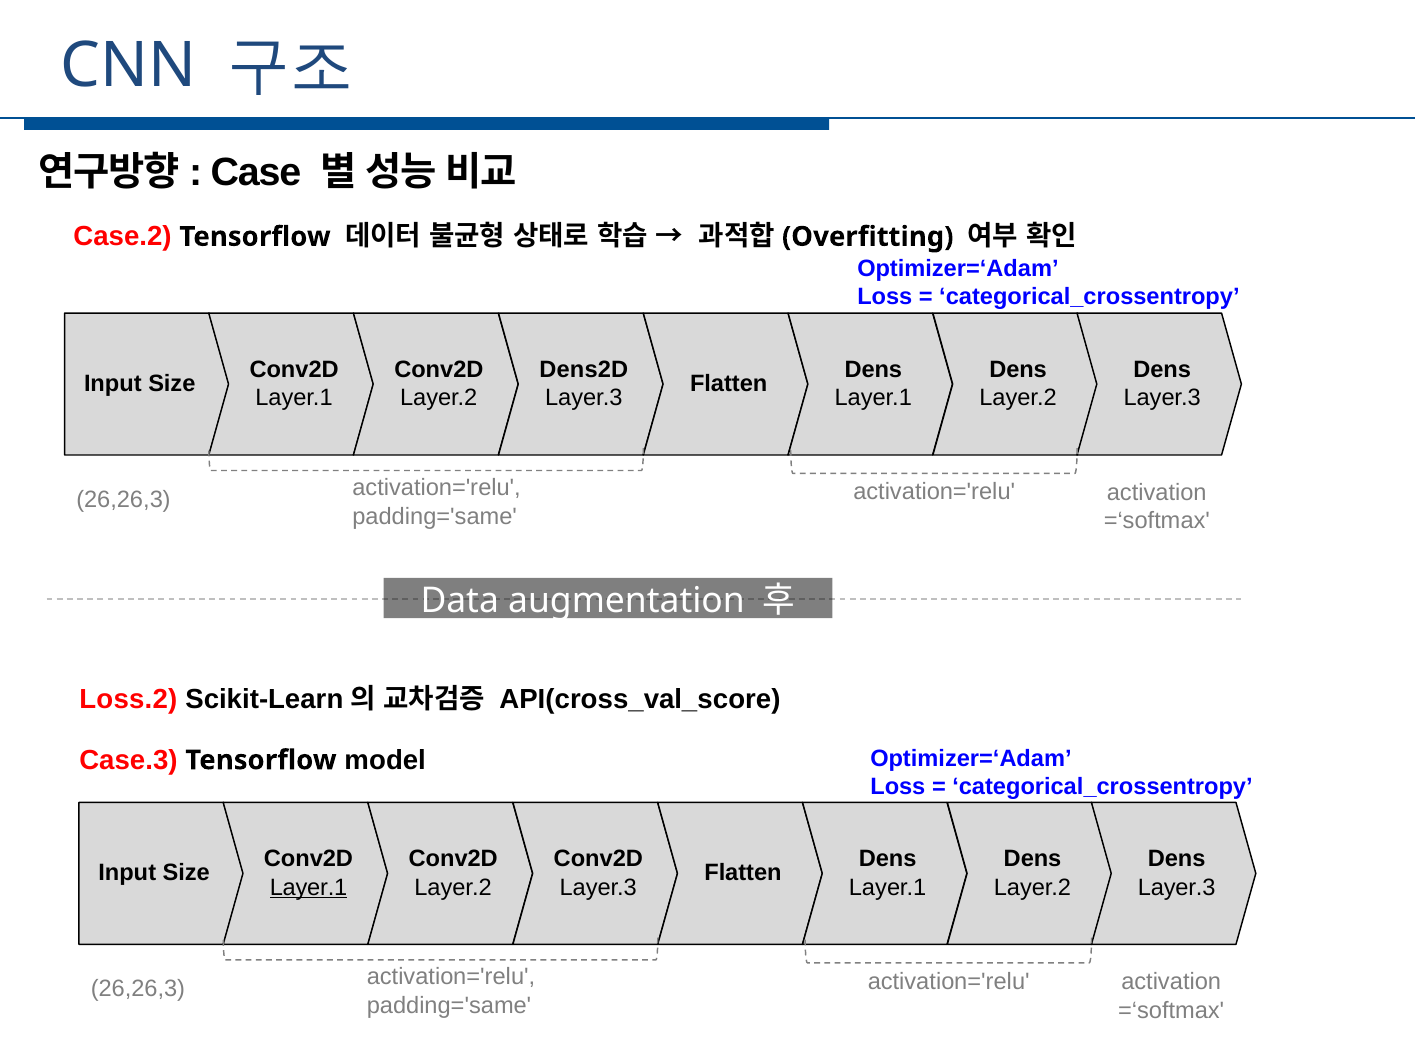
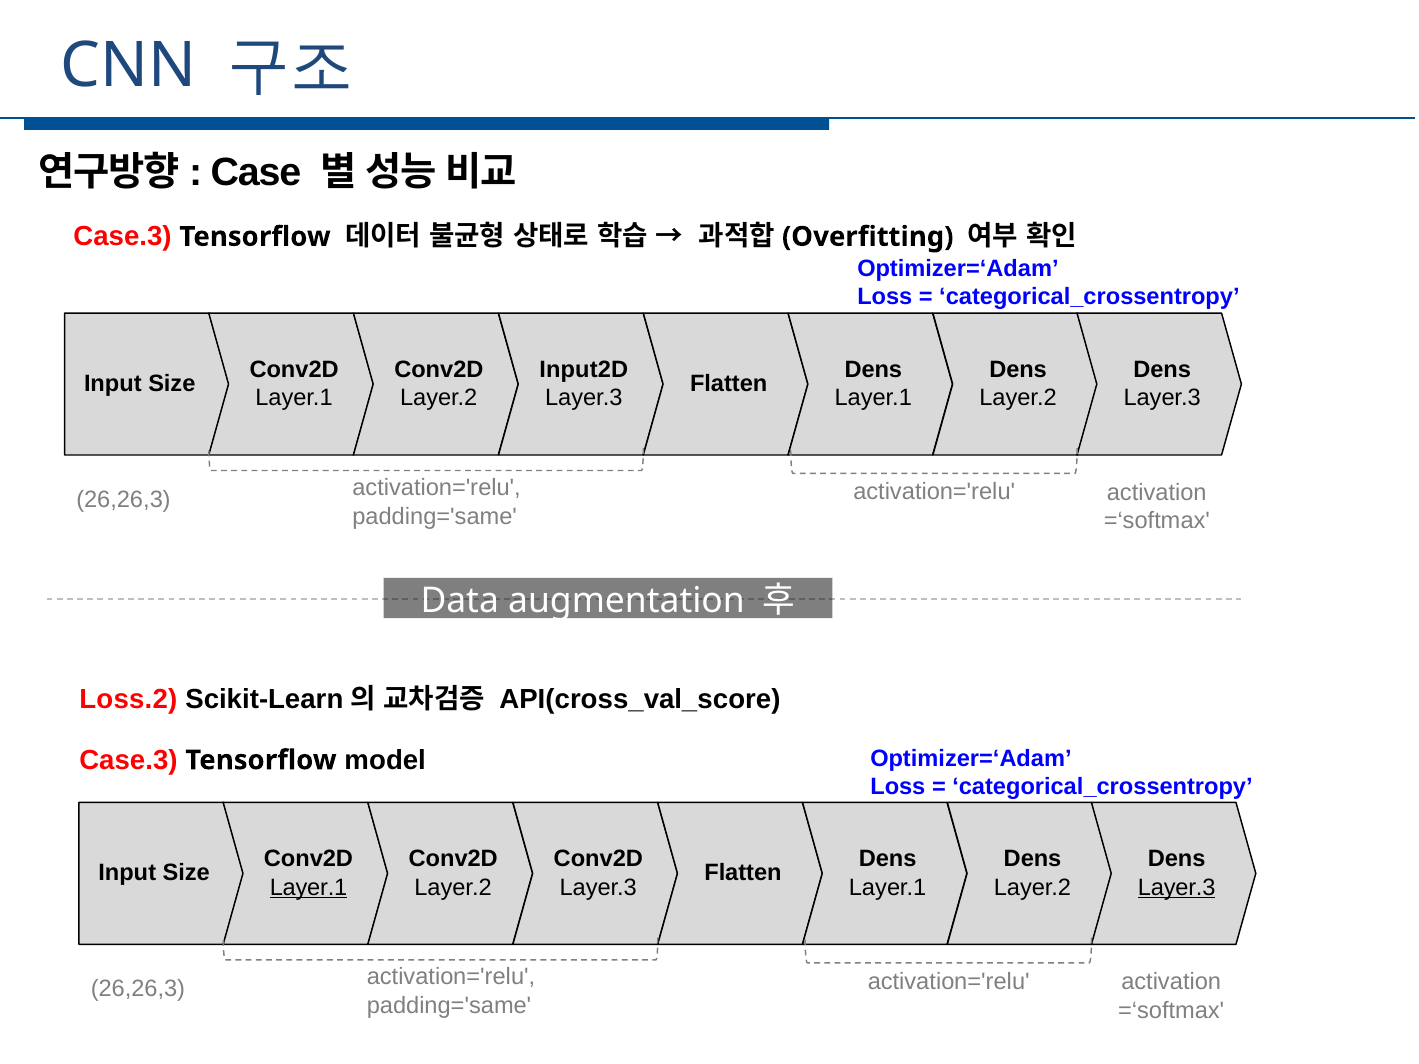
Case.2 at (123, 237): Case.2 -> Case.3
Dens2D: Dens2D -> Input2D
Layer.3 at (1177, 888) underline: none -> present
